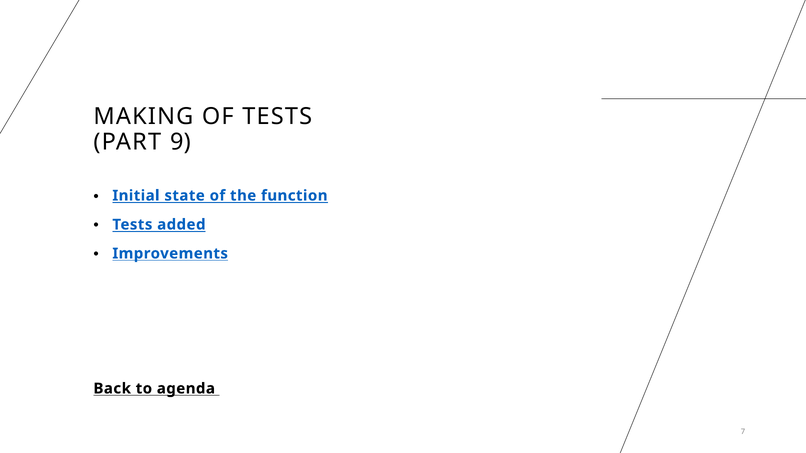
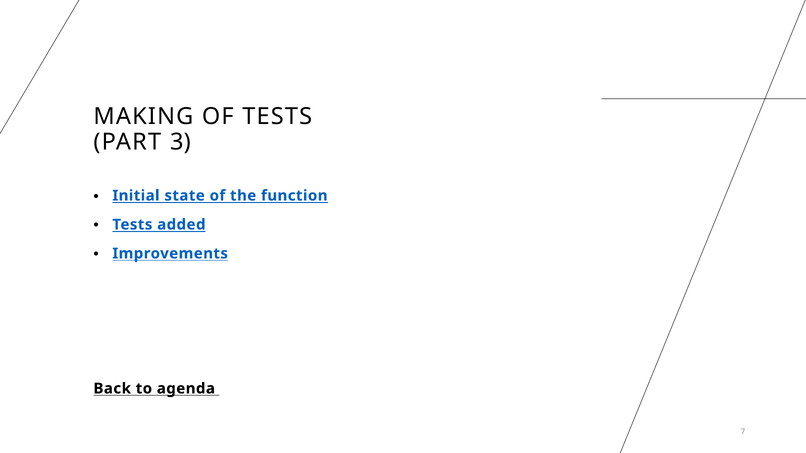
9: 9 -> 3
